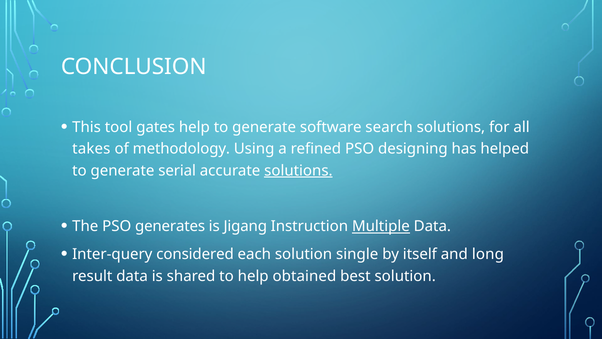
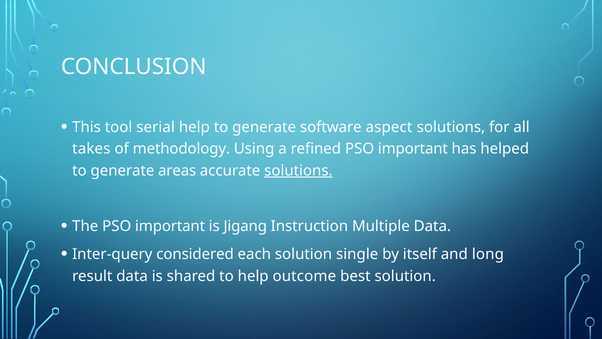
gates: gates -> serial
search: search -> aspect
refined PSO designing: designing -> important
serial: serial -> areas
The PSO generates: generates -> important
Multiple underline: present -> none
obtained: obtained -> outcome
